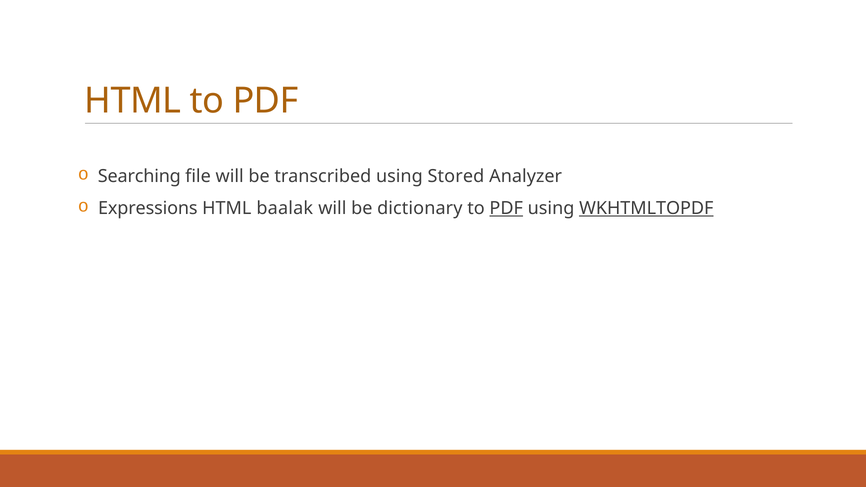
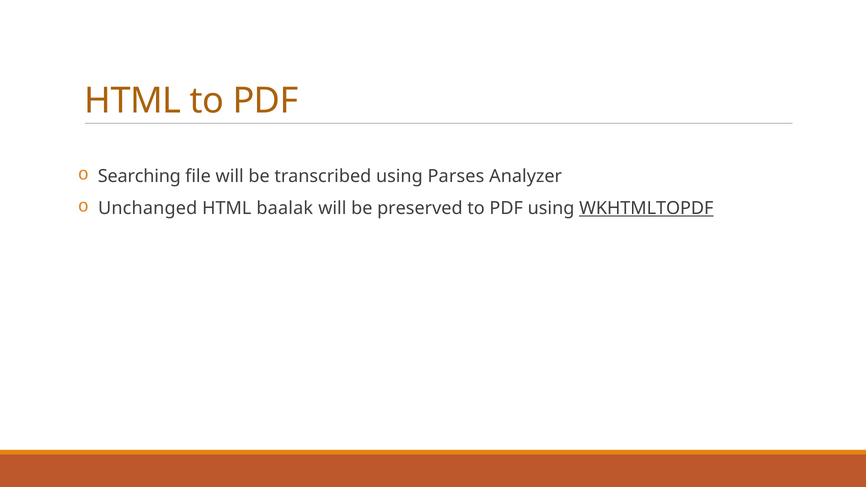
Stored: Stored -> Parses
Expressions: Expressions -> Unchanged
dictionary: dictionary -> preserved
PDF at (506, 208) underline: present -> none
